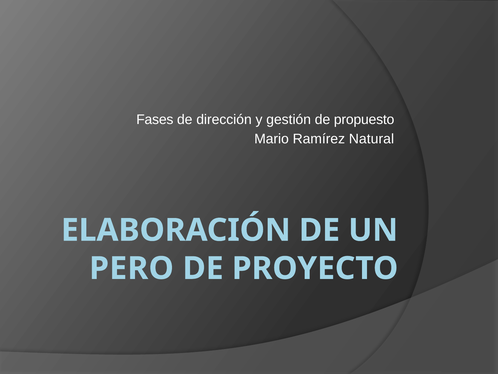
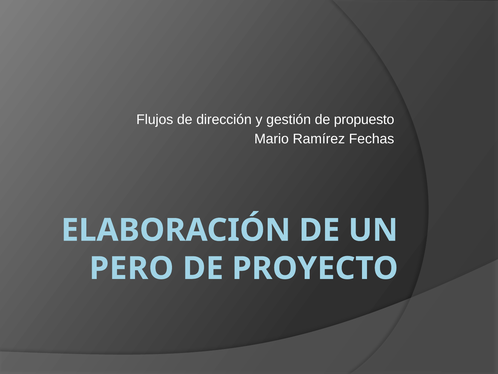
Fases: Fases -> Flujos
Natural: Natural -> Fechas
